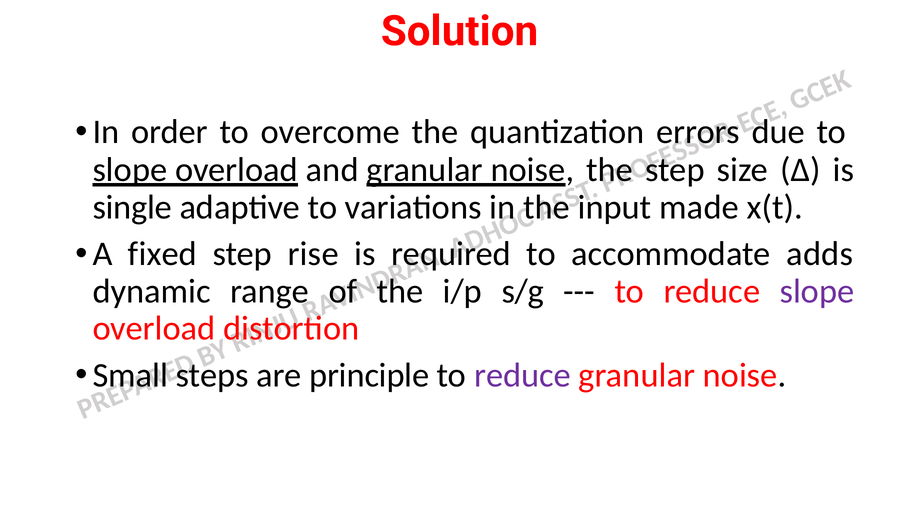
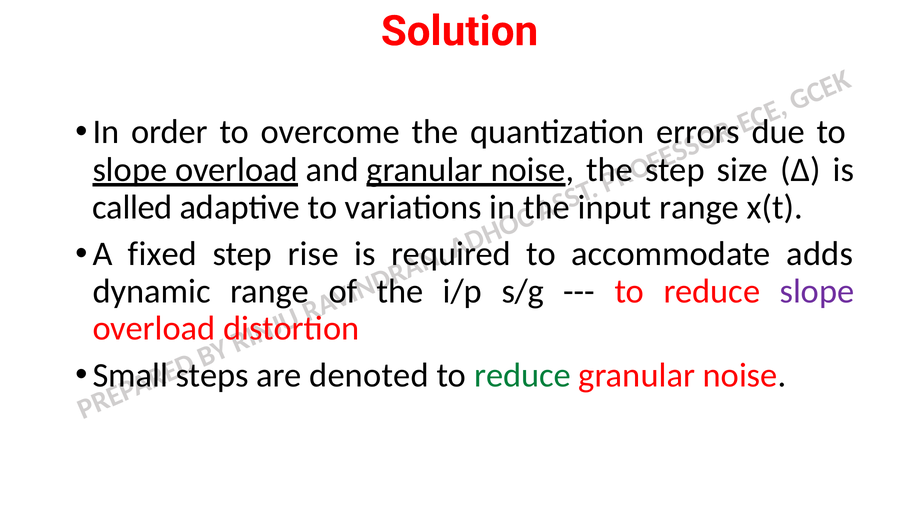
single: single -> called
made at (699, 207): made -> range
principle: principle -> denoted
reduce at (522, 375) colour: purple -> green
